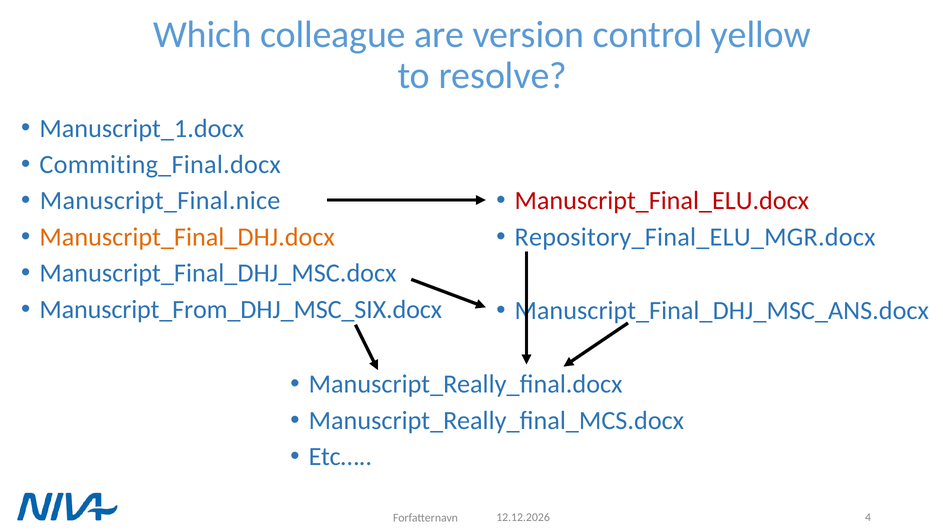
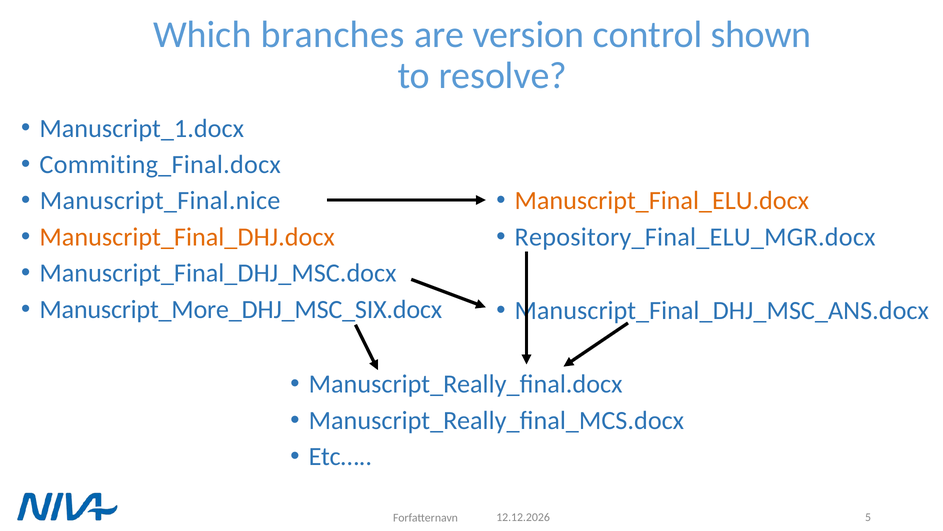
colleague: colleague -> branches
yellow: yellow -> shown
Manuscript_Final_ELU.docx colour: red -> orange
Manuscript_From_DHJ_MSC_SIX.docx: Manuscript_From_DHJ_MSC_SIX.docx -> Manuscript_More_DHJ_MSC_SIX.docx
4: 4 -> 5
